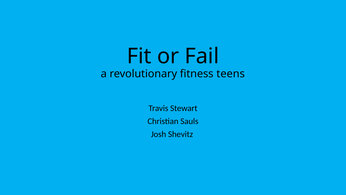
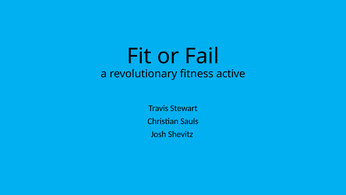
teens: teens -> active
